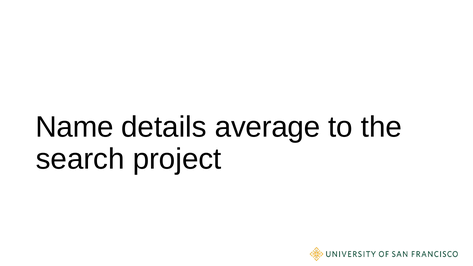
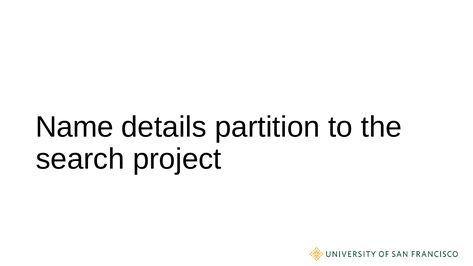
average: average -> partition
